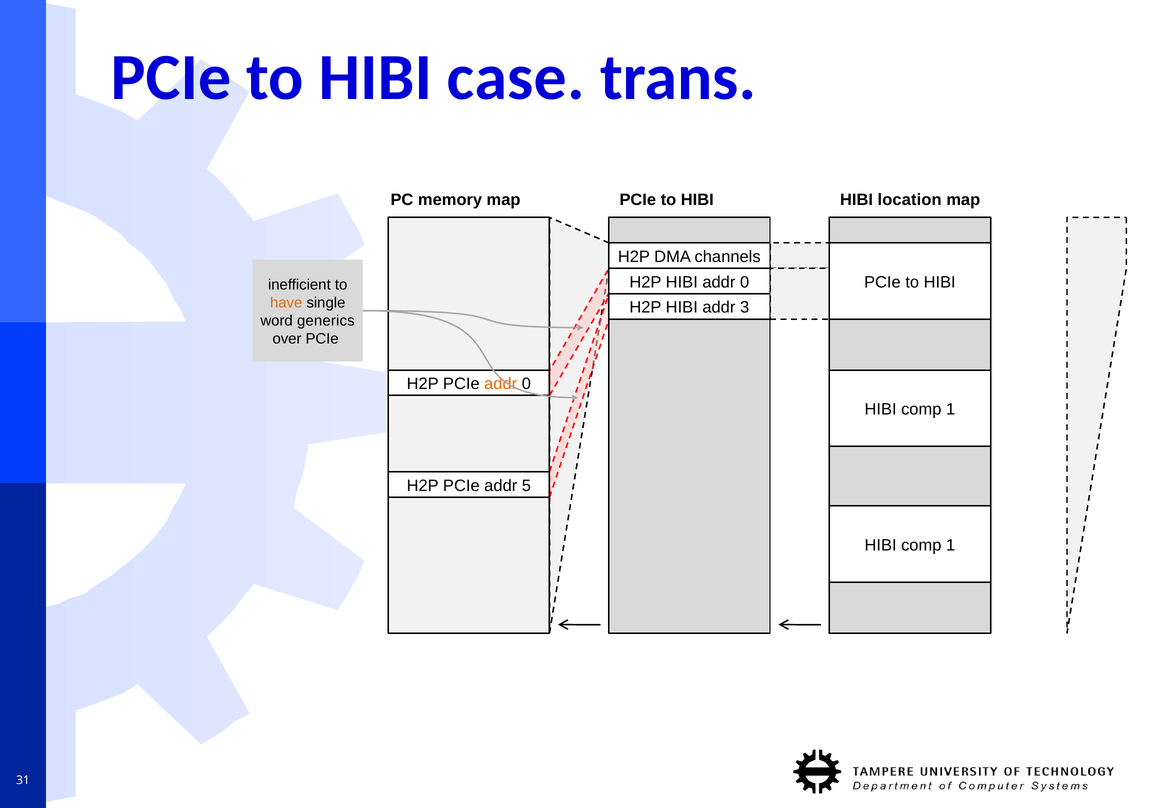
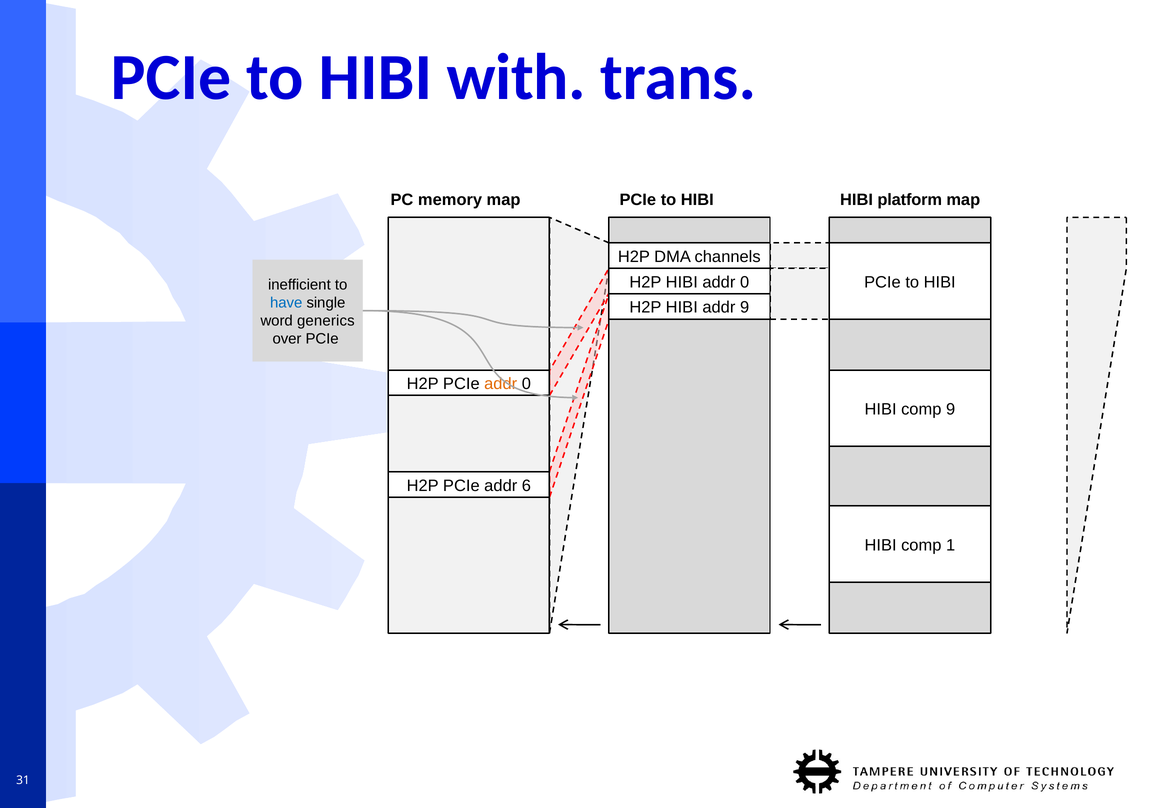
case: case -> with
location: location -> platform
have colour: orange -> blue
addr 3: 3 -> 9
1 at (951, 409): 1 -> 9
5: 5 -> 6
